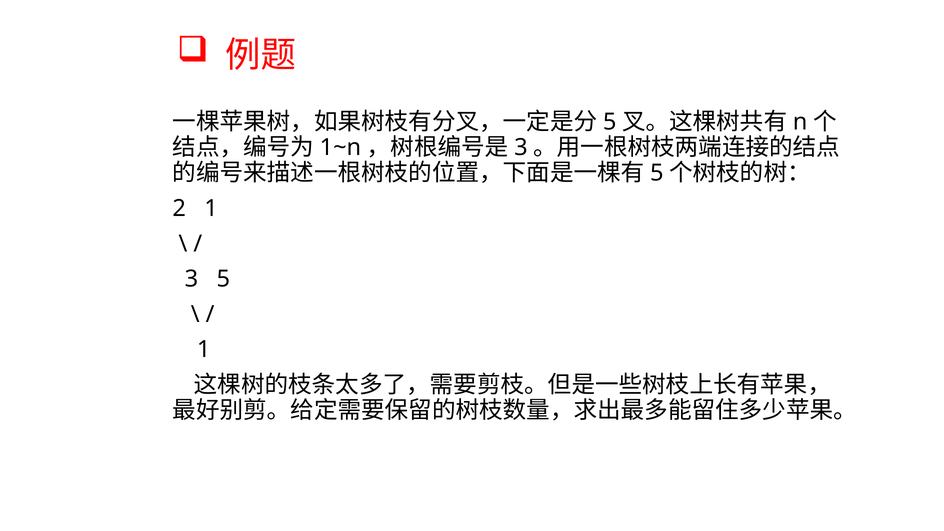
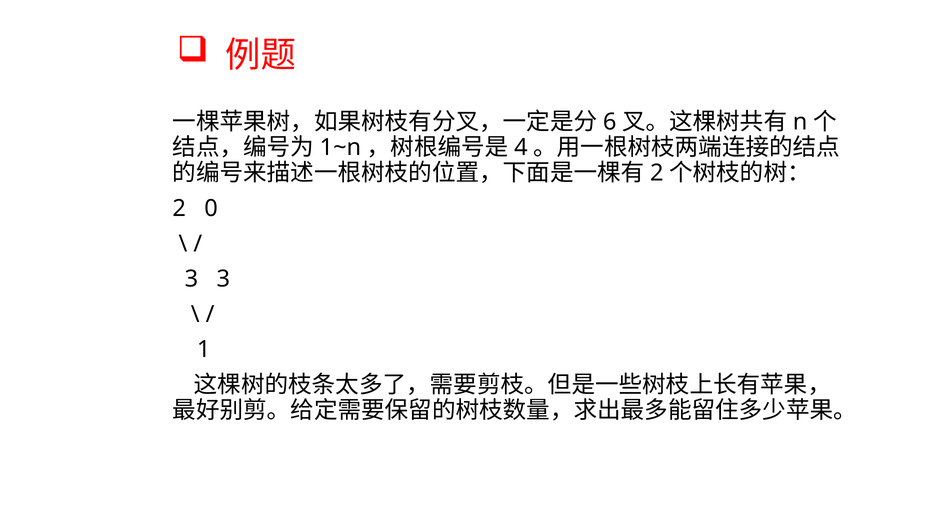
5 at (610, 122): 5 -> 6
3 at (521, 148): 3 -> 4
5 at (657, 173): 5 -> 2
2 1: 1 -> 0
3 5: 5 -> 3
